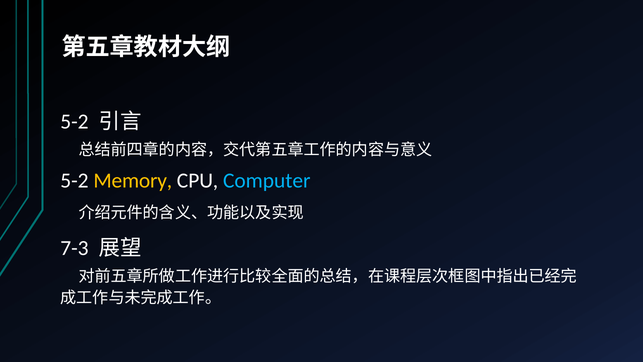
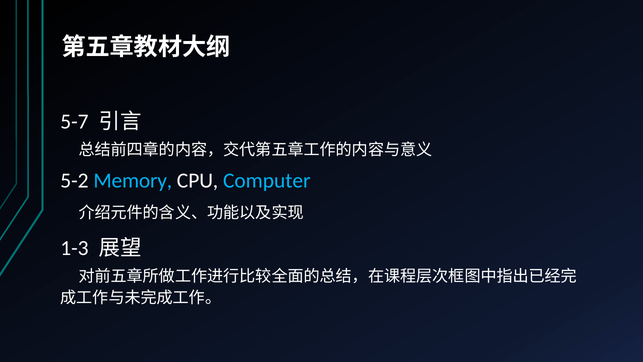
5-2 at (74, 122): 5-2 -> 5-7
Memory colour: yellow -> light blue
7-3: 7-3 -> 1-3
